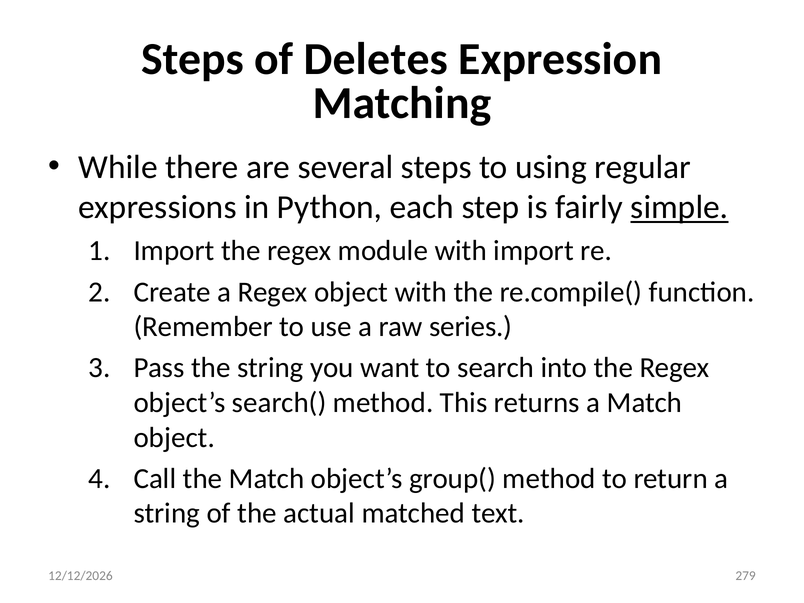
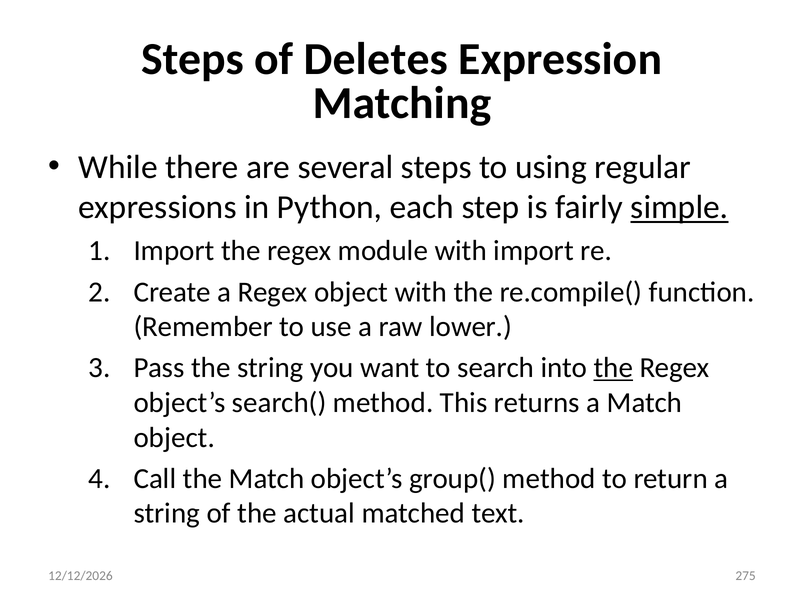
series: series -> lower
the at (613, 368) underline: none -> present
279: 279 -> 275
